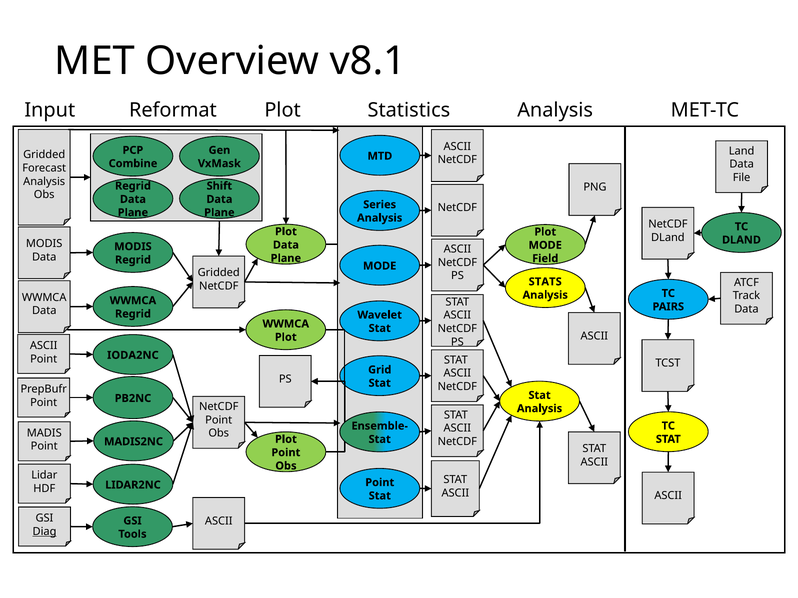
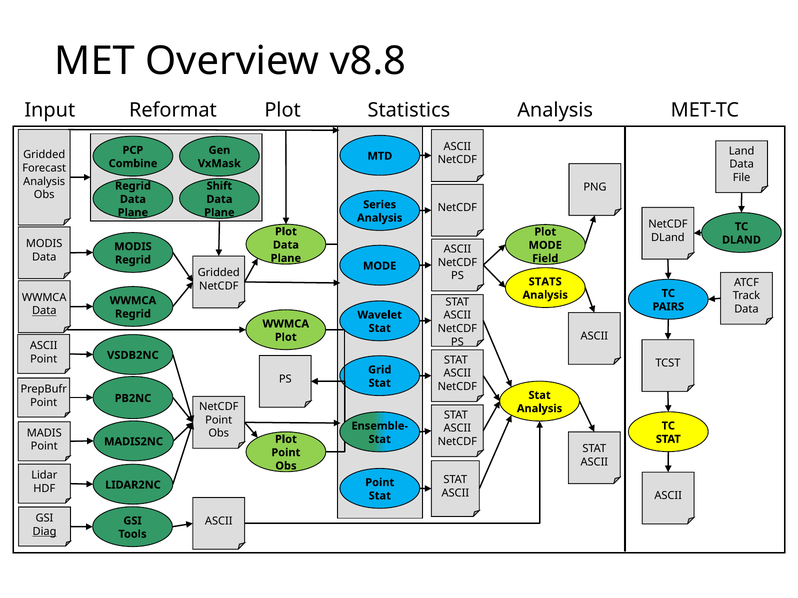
v8.1: v8.1 -> v8.8
Data at (44, 311) underline: none -> present
IODA2NC: IODA2NC -> VSDB2NC
